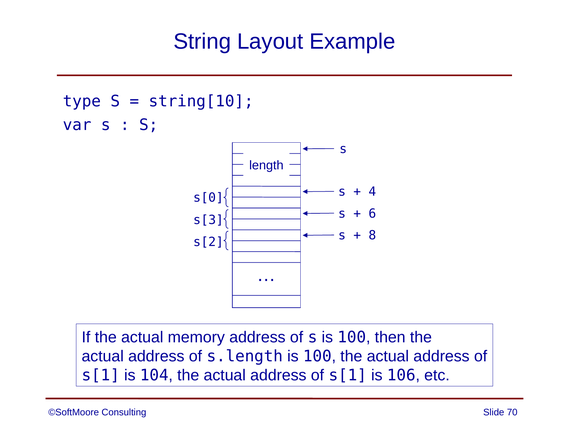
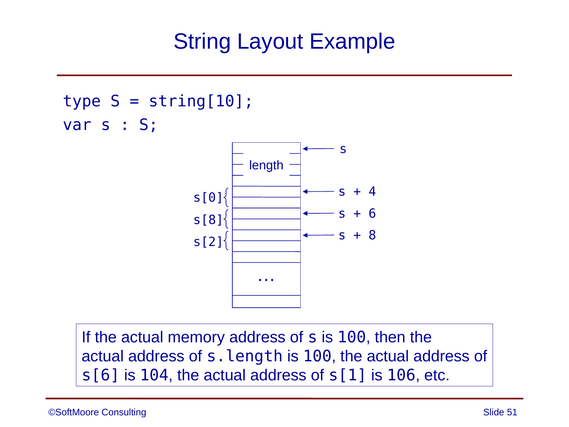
s[3: s[3 -> s[8
s[1 at (101, 375): s[1 -> s[6
70: 70 -> 51
